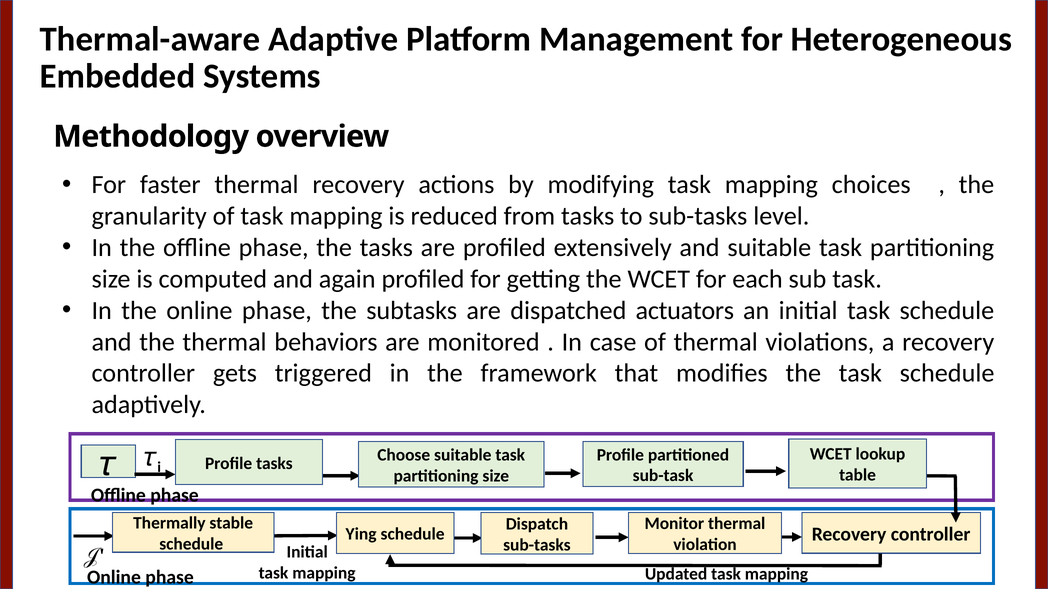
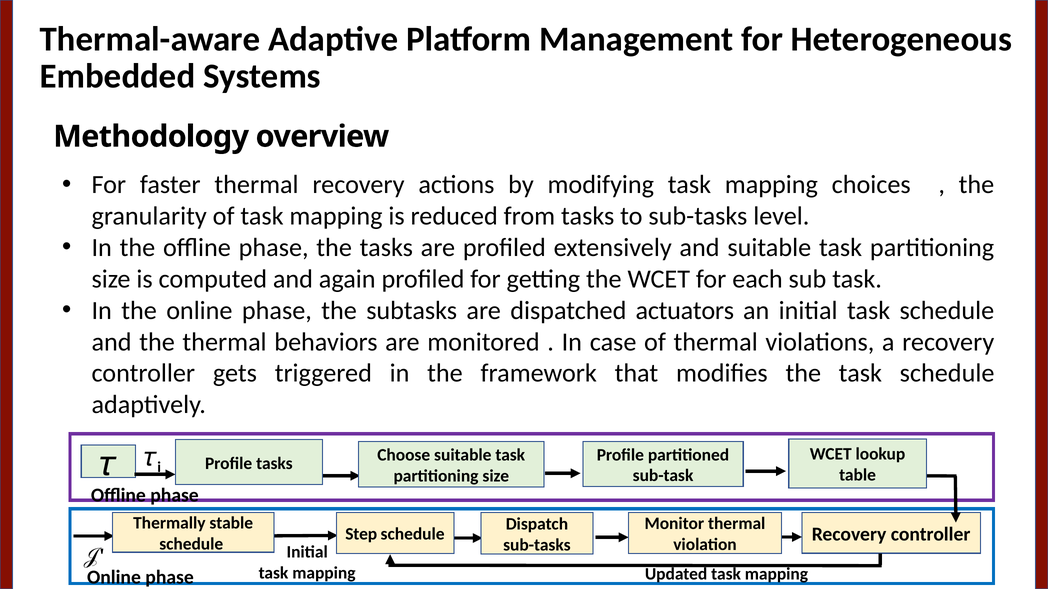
Ying: Ying -> Step
